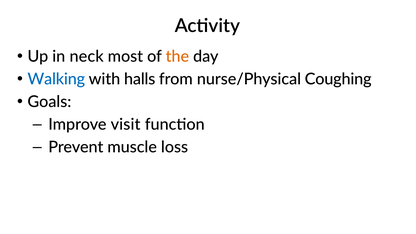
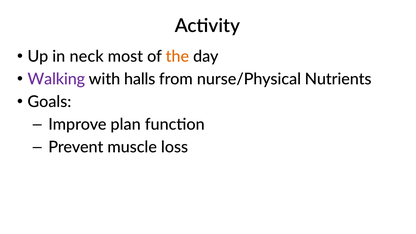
Walking colour: blue -> purple
Coughing: Coughing -> Nutrients
visit: visit -> plan
